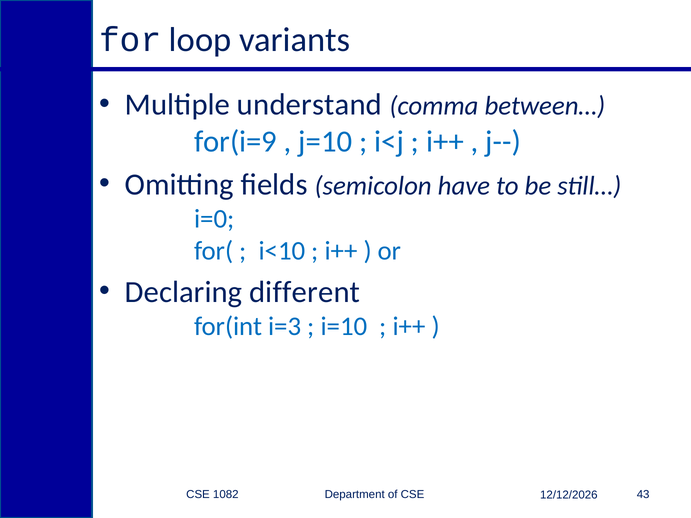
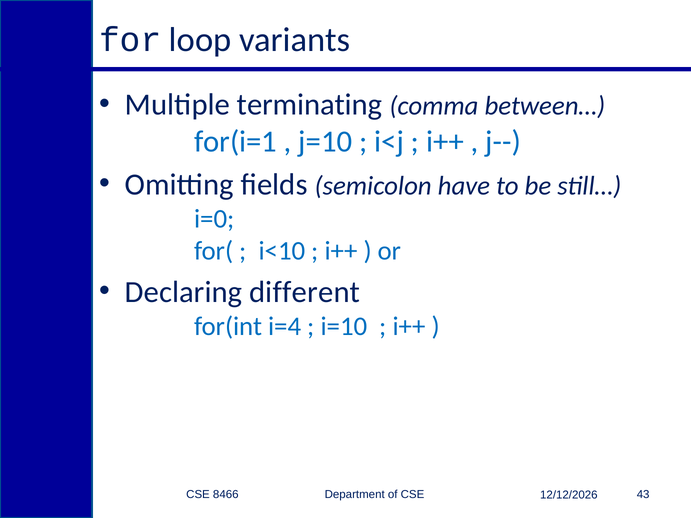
understand: understand -> terminating
for(i=9: for(i=9 -> for(i=1
i=3: i=3 -> i=4
1082: 1082 -> 8466
